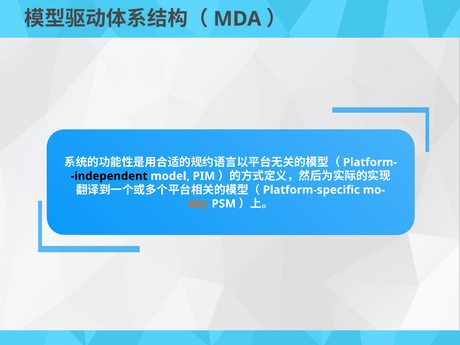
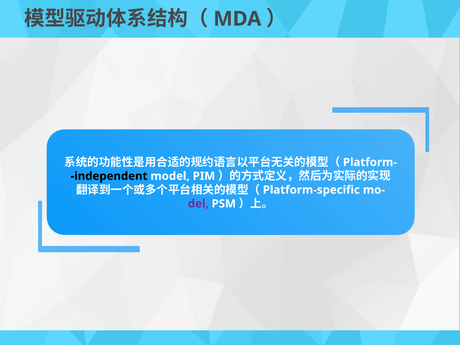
del colour: orange -> purple
